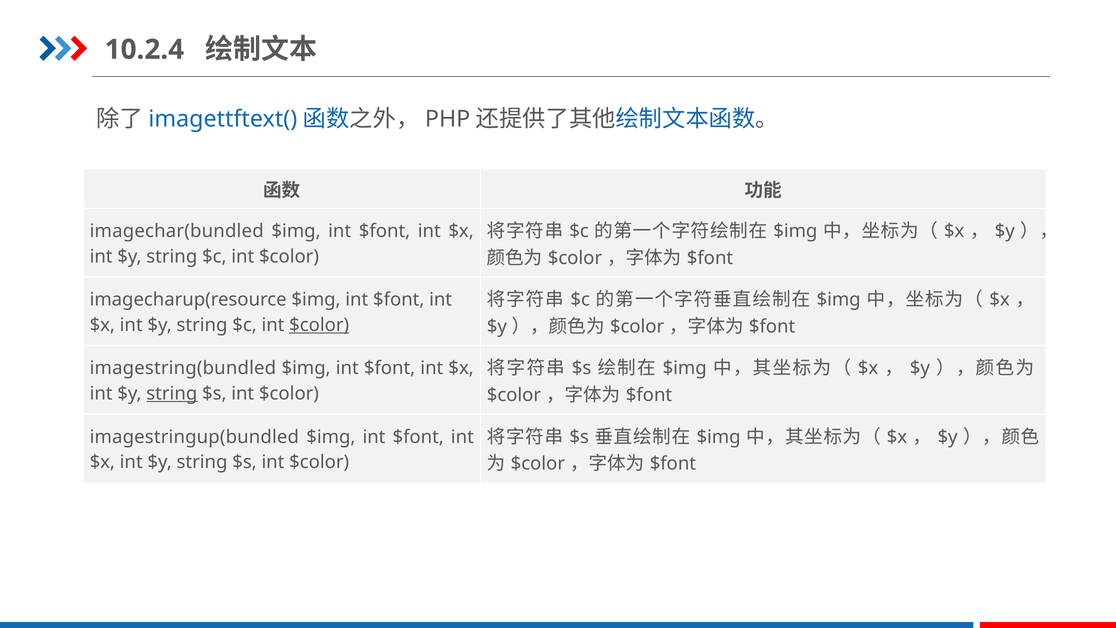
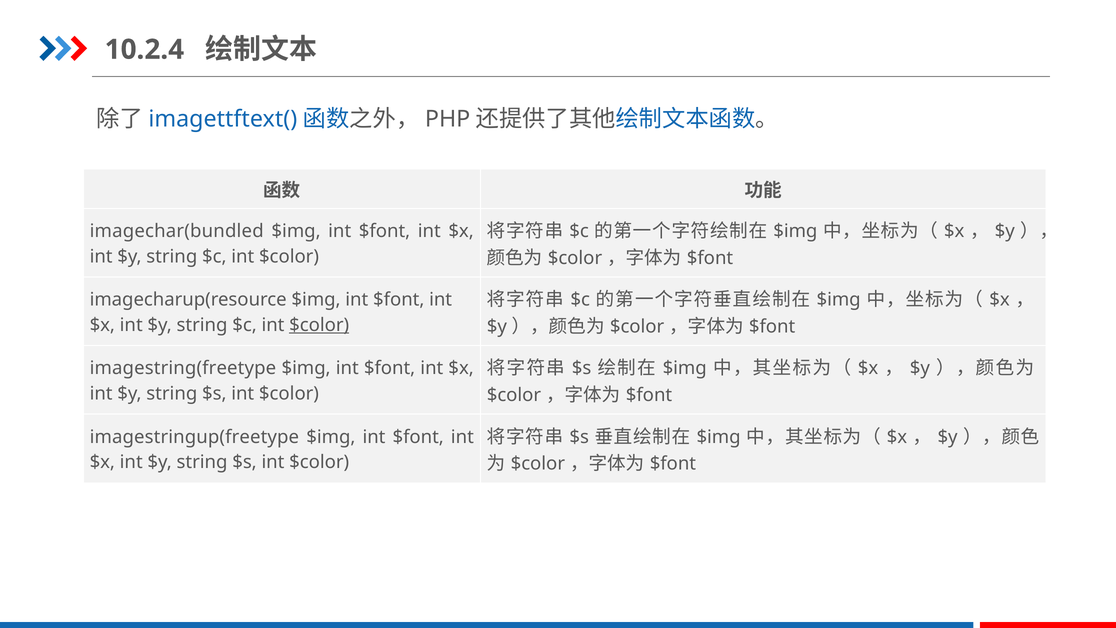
imagestring(bundled: imagestring(bundled -> imagestring(freetype
string at (172, 394) underline: present -> none
imagestringup(bundled: imagestringup(bundled -> imagestringup(freetype
